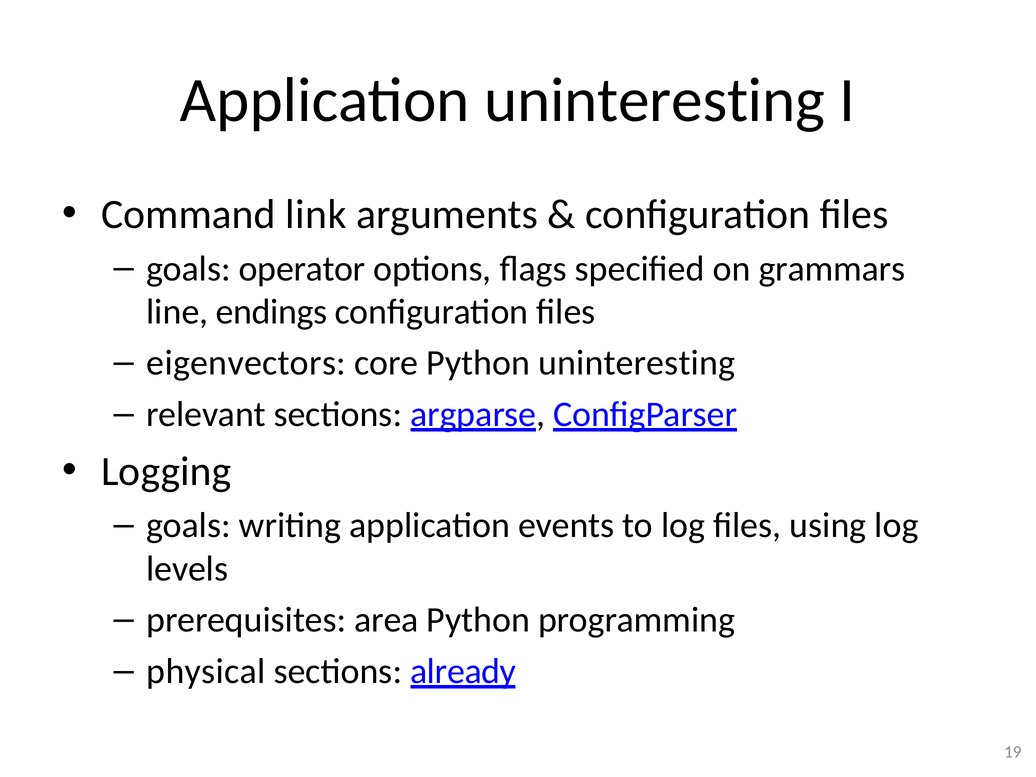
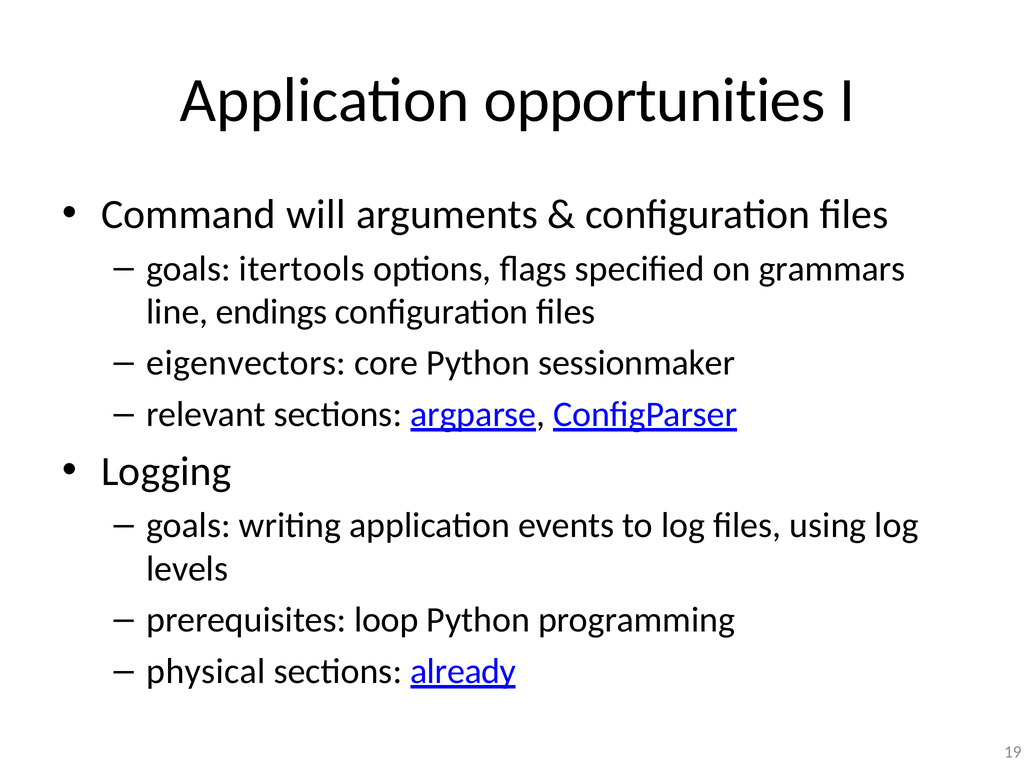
Application uninteresting: uninteresting -> opportunities
link: link -> will
operator: operator -> itertools
Python uninteresting: uninteresting -> sessionmaker
area: area -> loop
